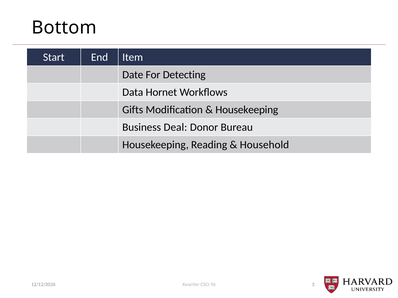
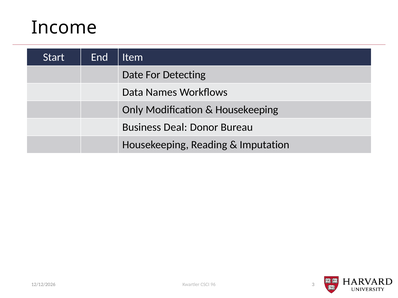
Bottom: Bottom -> Income
Hornet: Hornet -> Names
Gifts: Gifts -> Only
Household: Household -> Imputation
